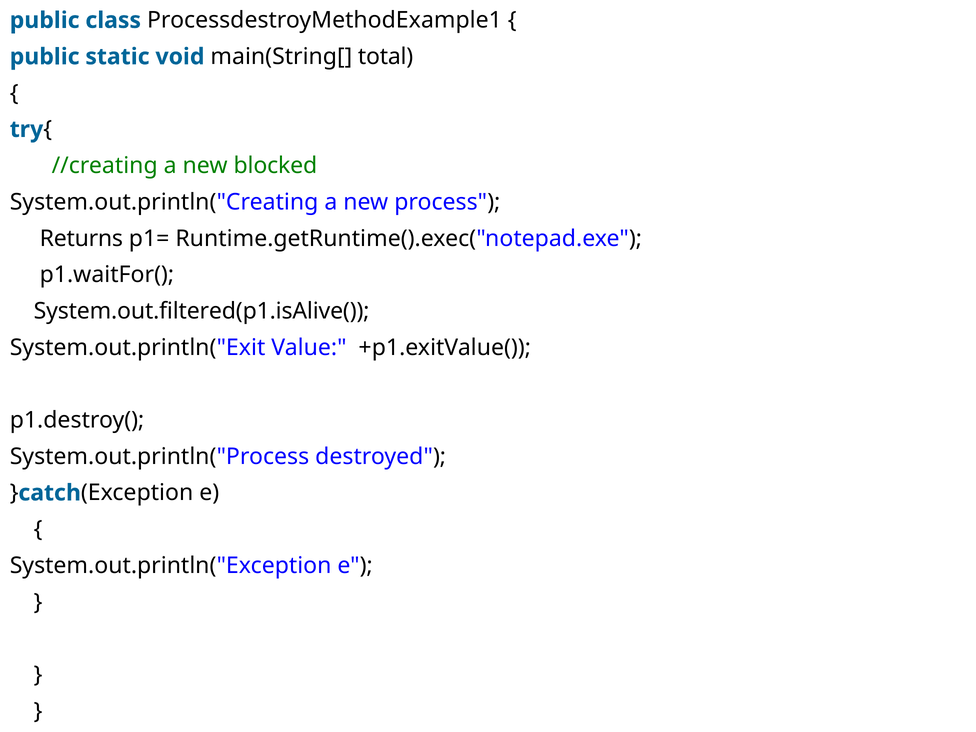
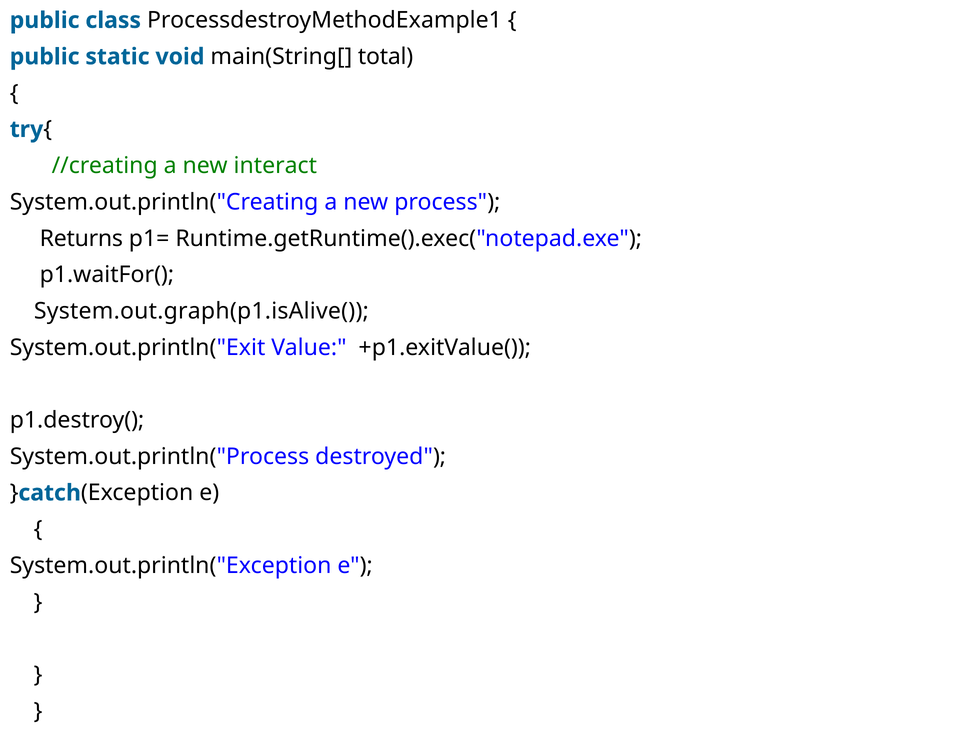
blocked: blocked -> interact
System.out.filtered(p1.isAlive(: System.out.filtered(p1.isAlive( -> System.out.graph(p1.isAlive(
